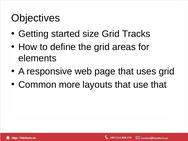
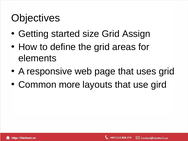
Tracks: Tracks -> Assign
use that: that -> gird
